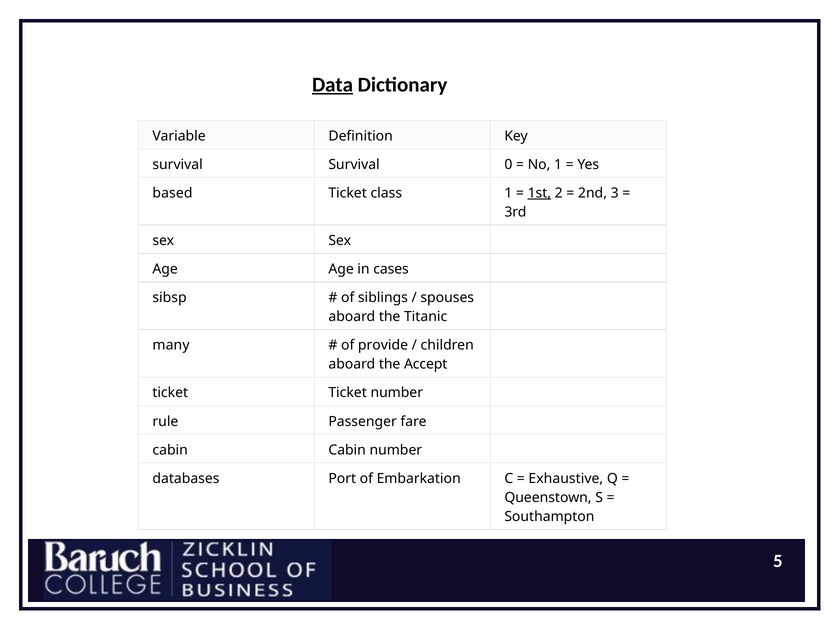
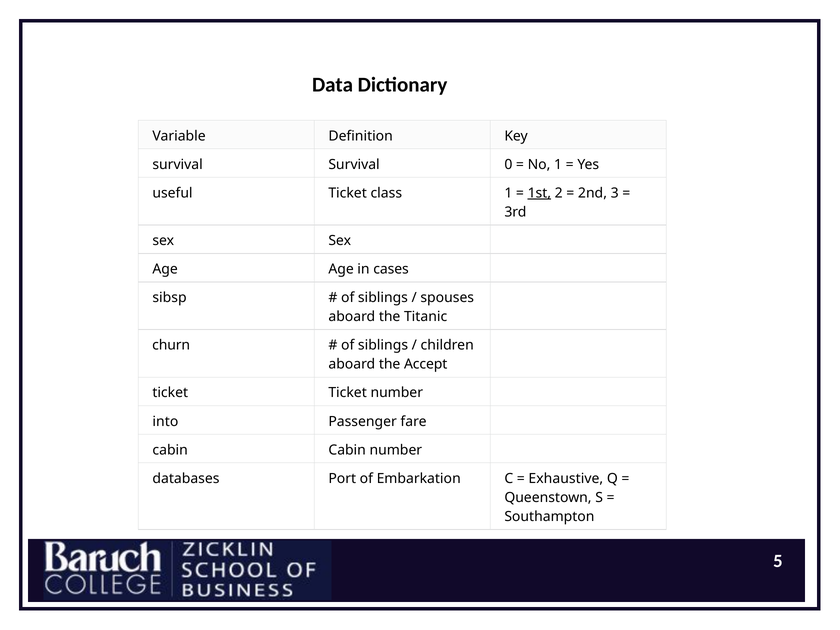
Data underline: present -> none
based: based -> useful
many: many -> churn
provide at (383, 345): provide -> siblings
rule: rule -> into
